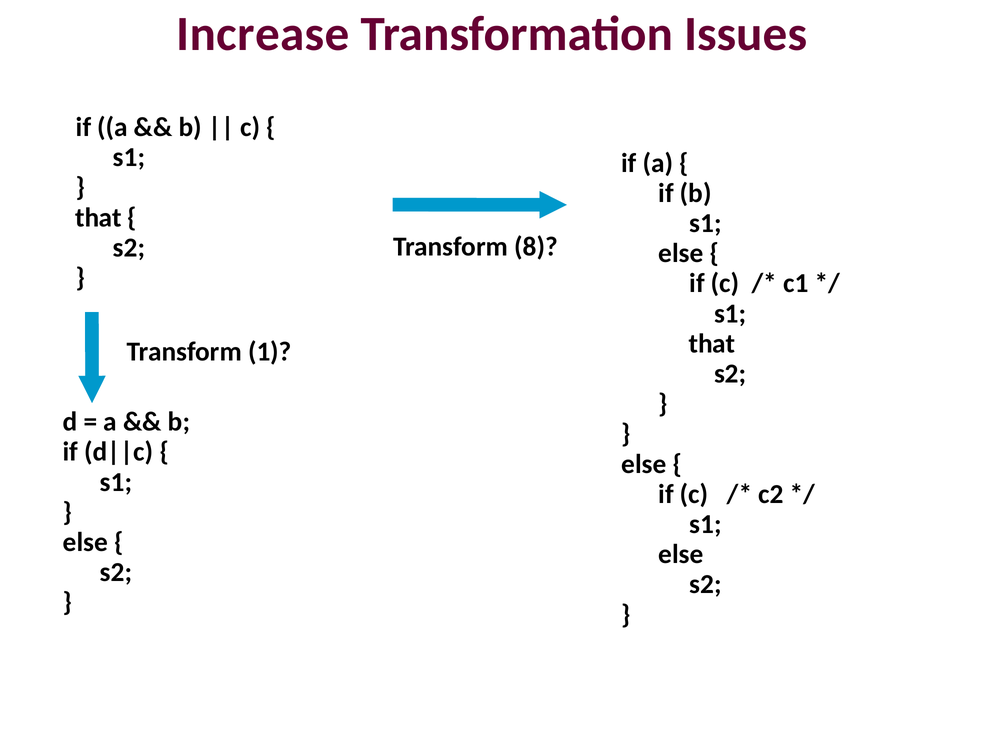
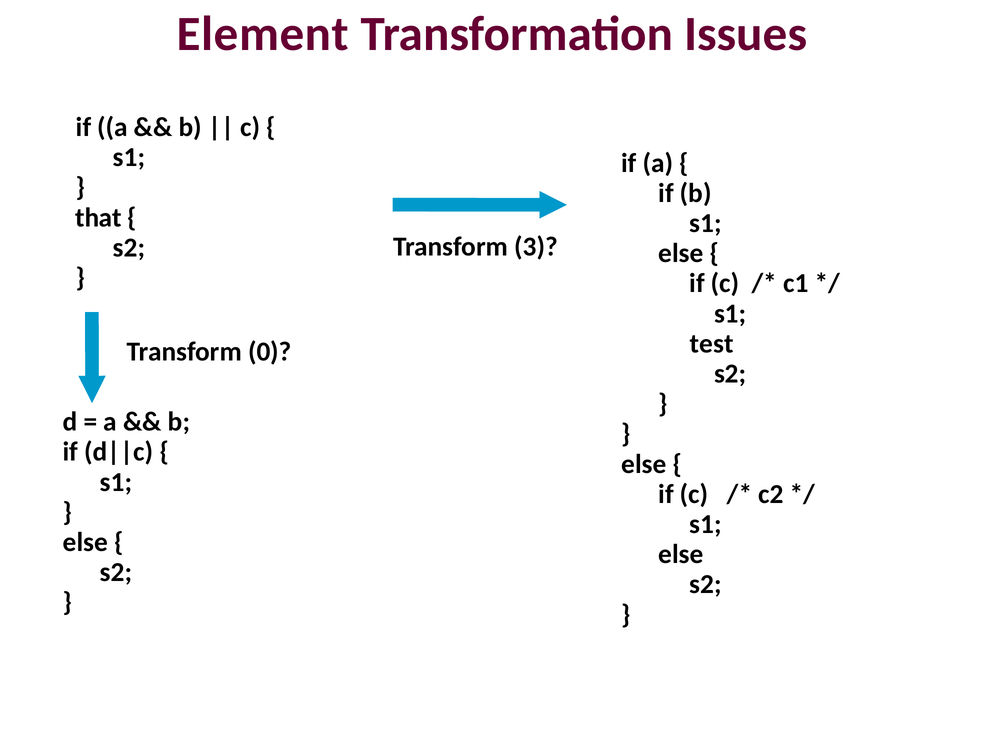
Increase: Increase -> Element
8: 8 -> 3
that at (712, 344): that -> test
1: 1 -> 0
